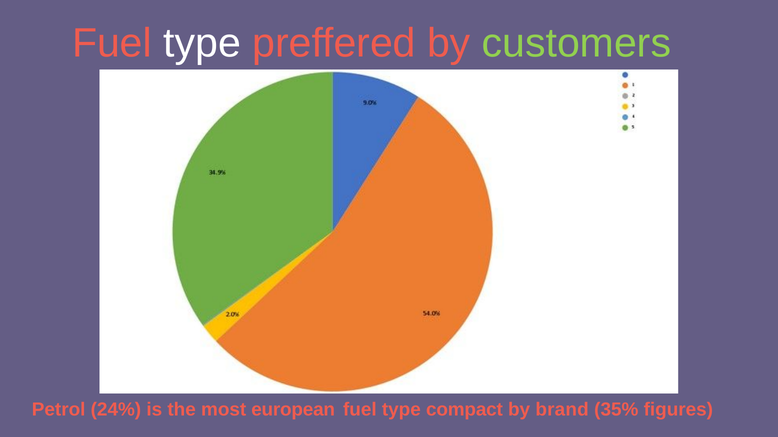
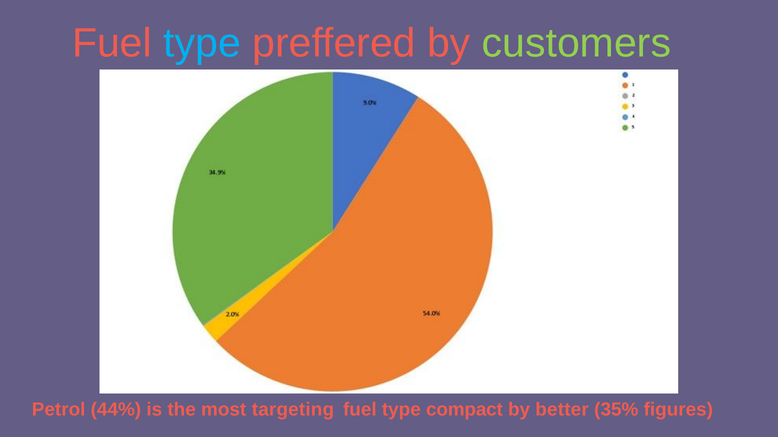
type at (202, 43) colour: white -> light blue
24%: 24% -> 44%
european: european -> targeting
brand: brand -> better
